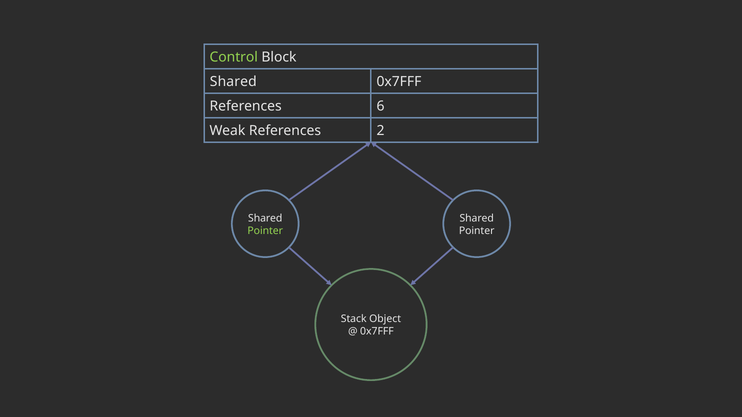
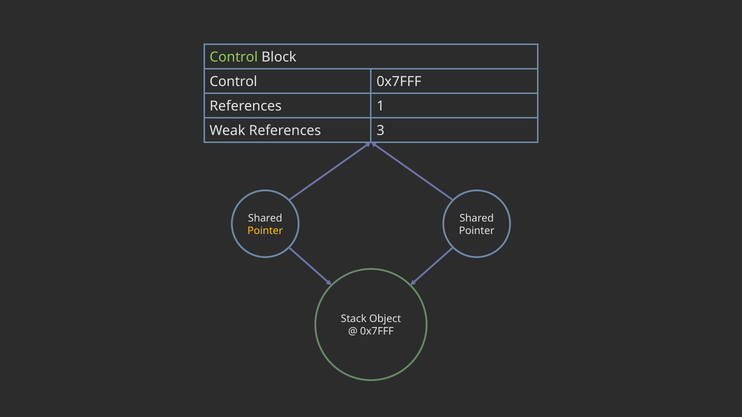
Shared at (233, 82): Shared -> Control
6: 6 -> 1
2: 2 -> 3
Pointer at (265, 231) colour: light green -> yellow
